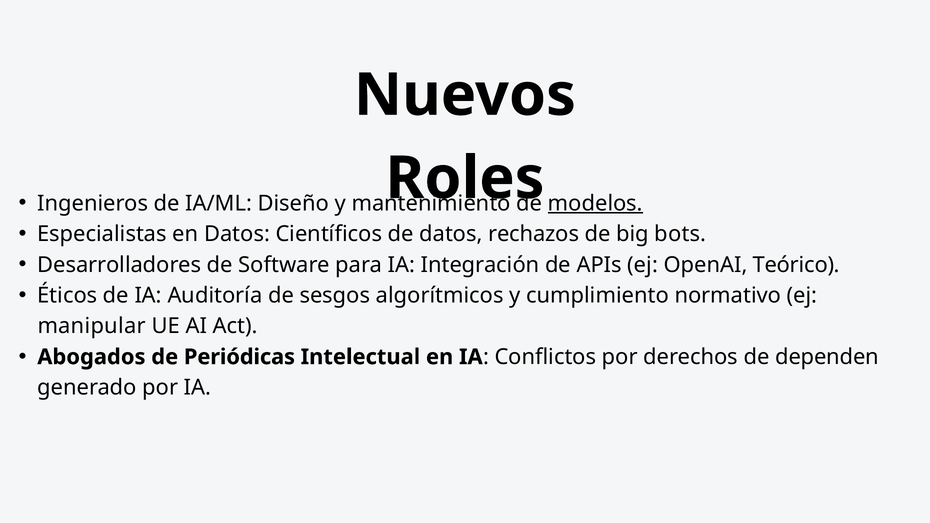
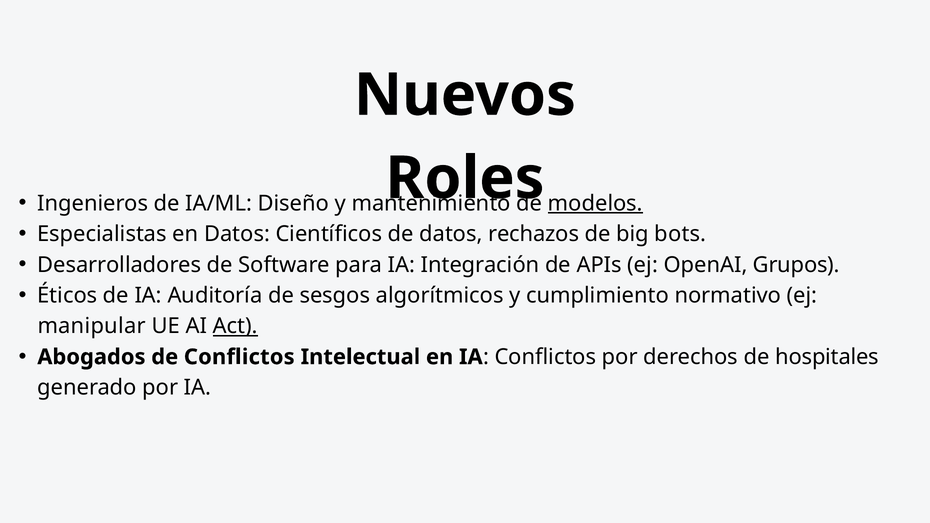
Teórico: Teórico -> Grupos
Act underline: none -> present
de Periódicas: Periódicas -> Conflictos
dependen: dependen -> hospitales
